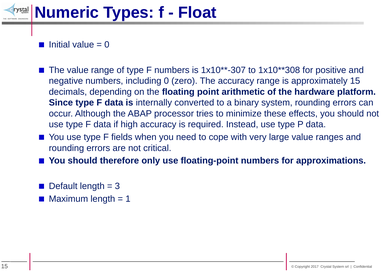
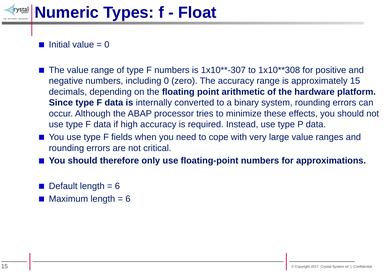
3 at (117, 186): 3 -> 6
1 at (128, 198): 1 -> 6
